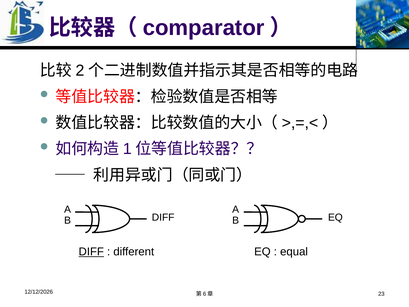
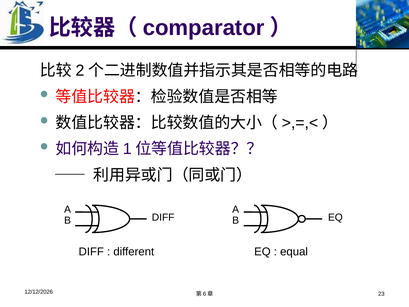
DIFF at (91, 252) underline: present -> none
